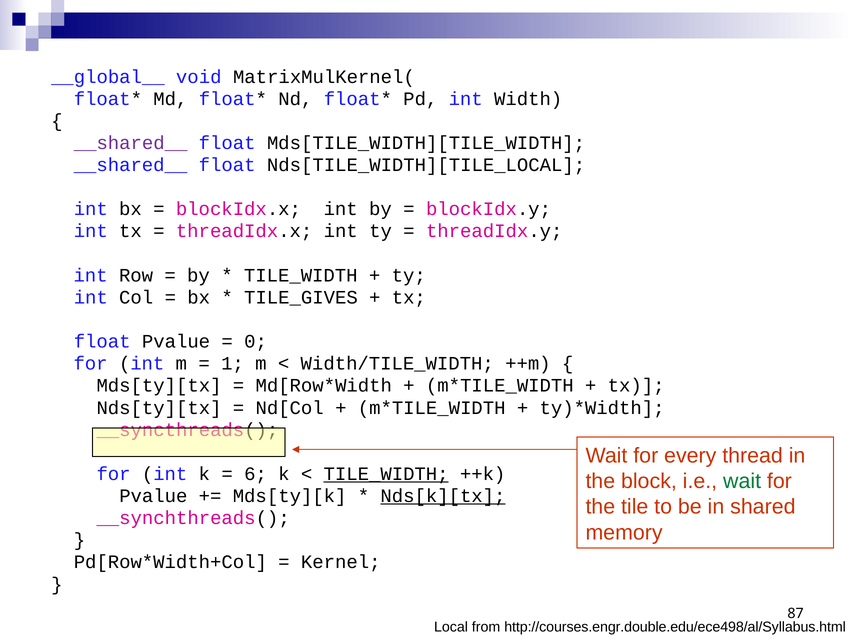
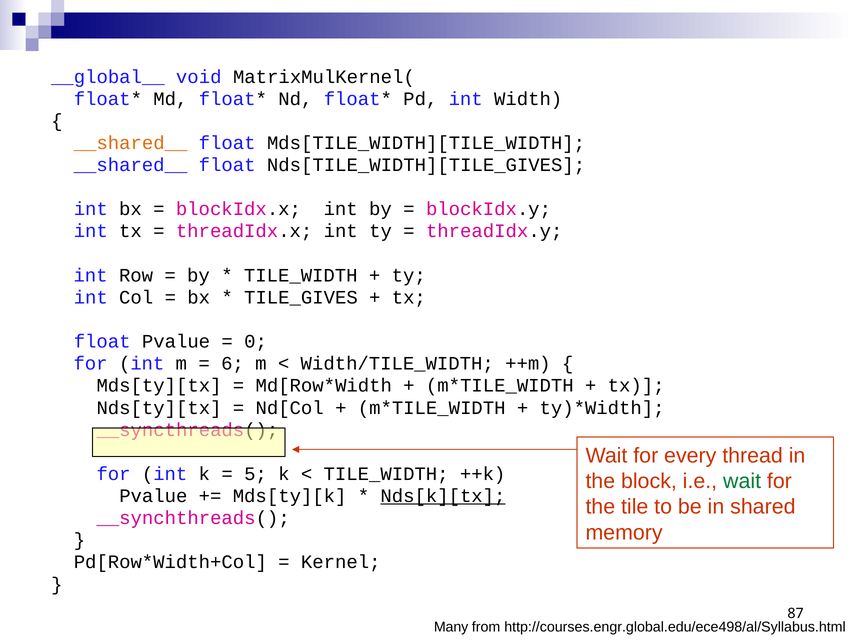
__shared__ at (131, 143) colour: purple -> orange
Nds[TILE_WIDTH][TILE_LOCAL: Nds[TILE_WIDTH][TILE_LOCAL -> Nds[TILE_WIDTH][TILE_GIVES
1: 1 -> 6
6: 6 -> 5
TILE_WIDTH at (386, 473) underline: present -> none
Local: Local -> Many
http://courses.engr.double.edu/ece498/al/Syllabus.html: http://courses.engr.double.edu/ece498/al/Syllabus.html -> http://courses.engr.global.edu/ece498/al/Syllabus.html
